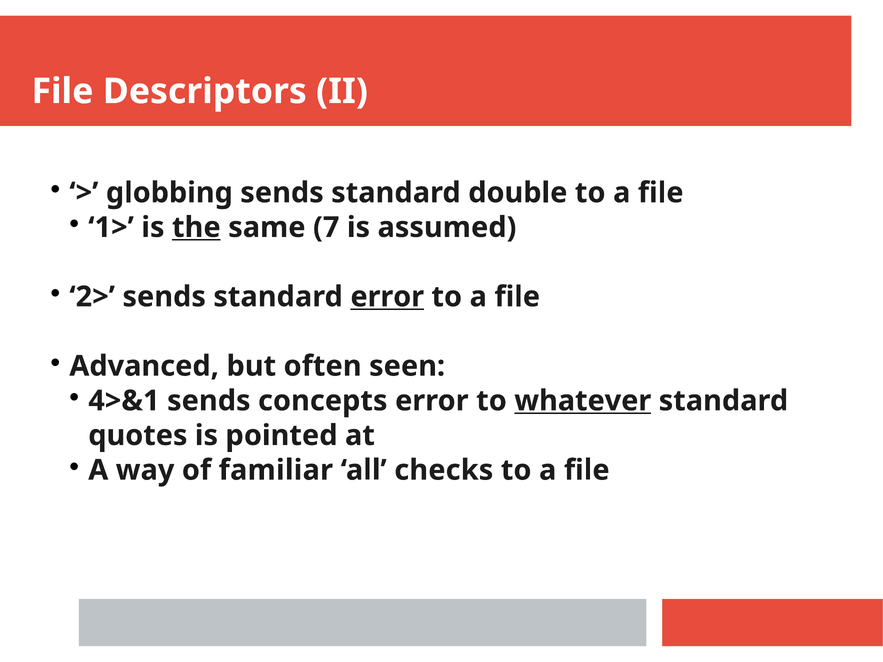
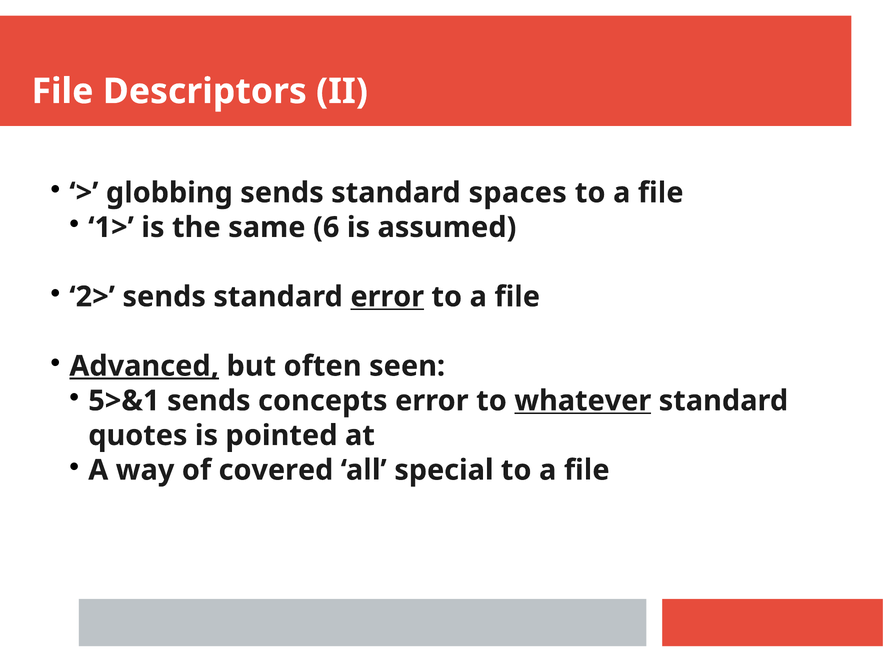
double: double -> spaces
the underline: present -> none
7: 7 -> 6
Advanced underline: none -> present
4>&1: 4>&1 -> 5>&1
familiar: familiar -> covered
checks: checks -> special
